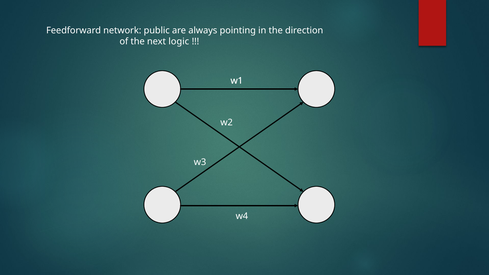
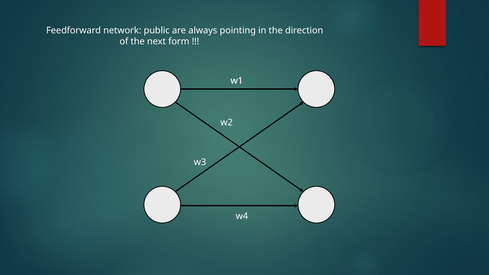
logic: logic -> form
